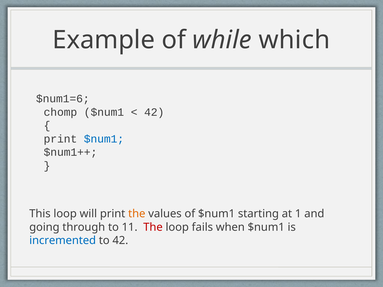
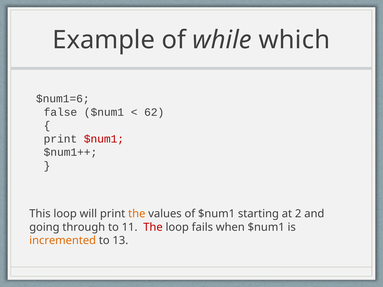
chomp: chomp -> false
42 at (154, 112): 42 -> 62
$num1 at (104, 139) colour: blue -> red
1: 1 -> 2
incremented colour: blue -> orange
to 42: 42 -> 13
